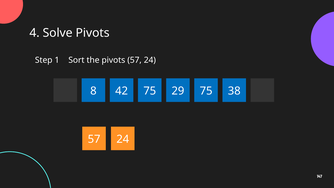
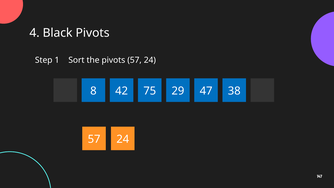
Solve: Solve -> Black
29 75: 75 -> 47
